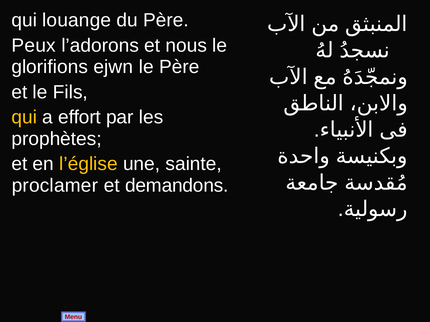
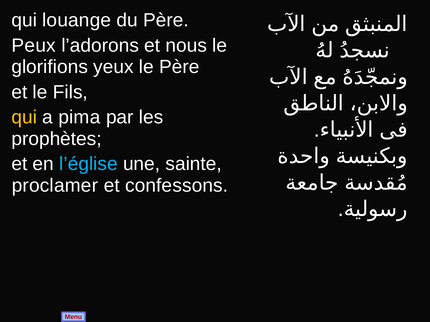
ejwn: ejwn -> yeux
effort: effort -> pima
l’église colour: yellow -> light blue
demandons: demandons -> confessons
